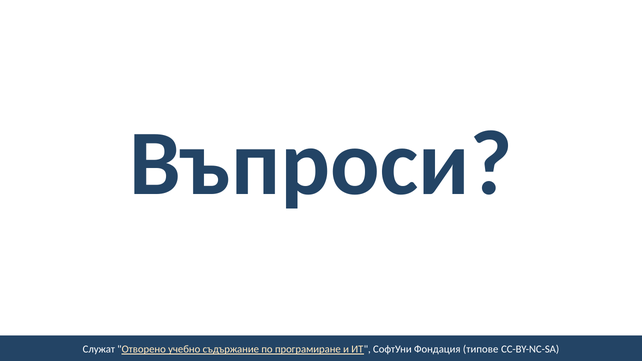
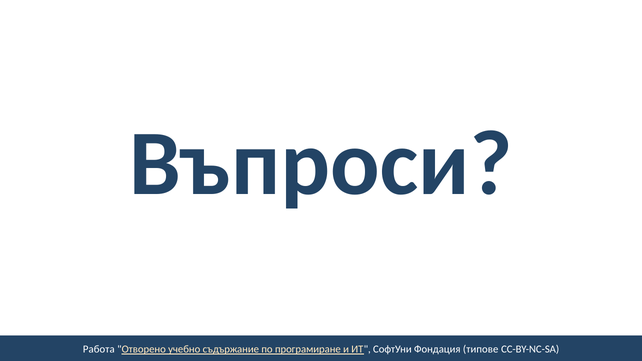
Служат: Служат -> Работа
